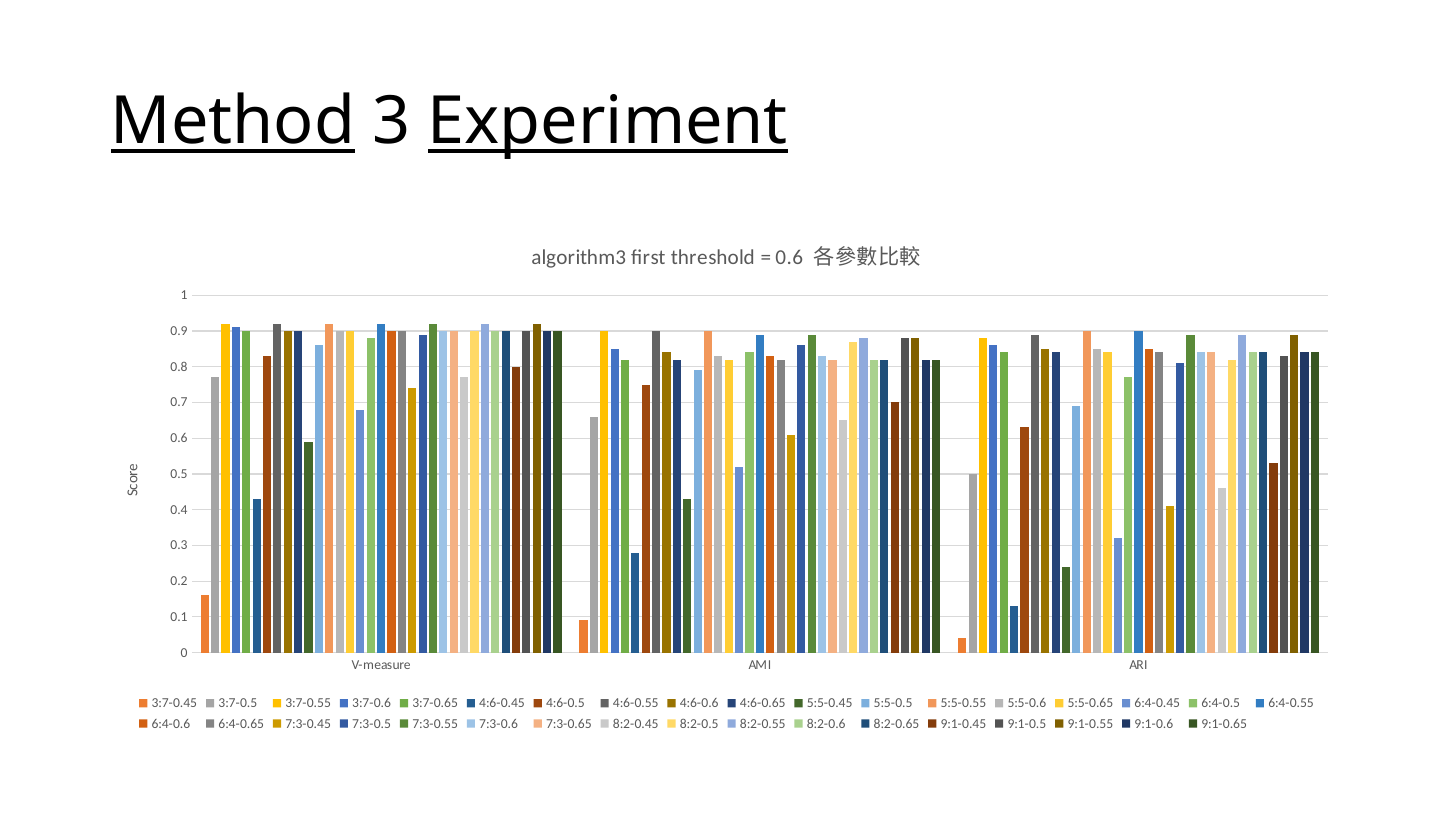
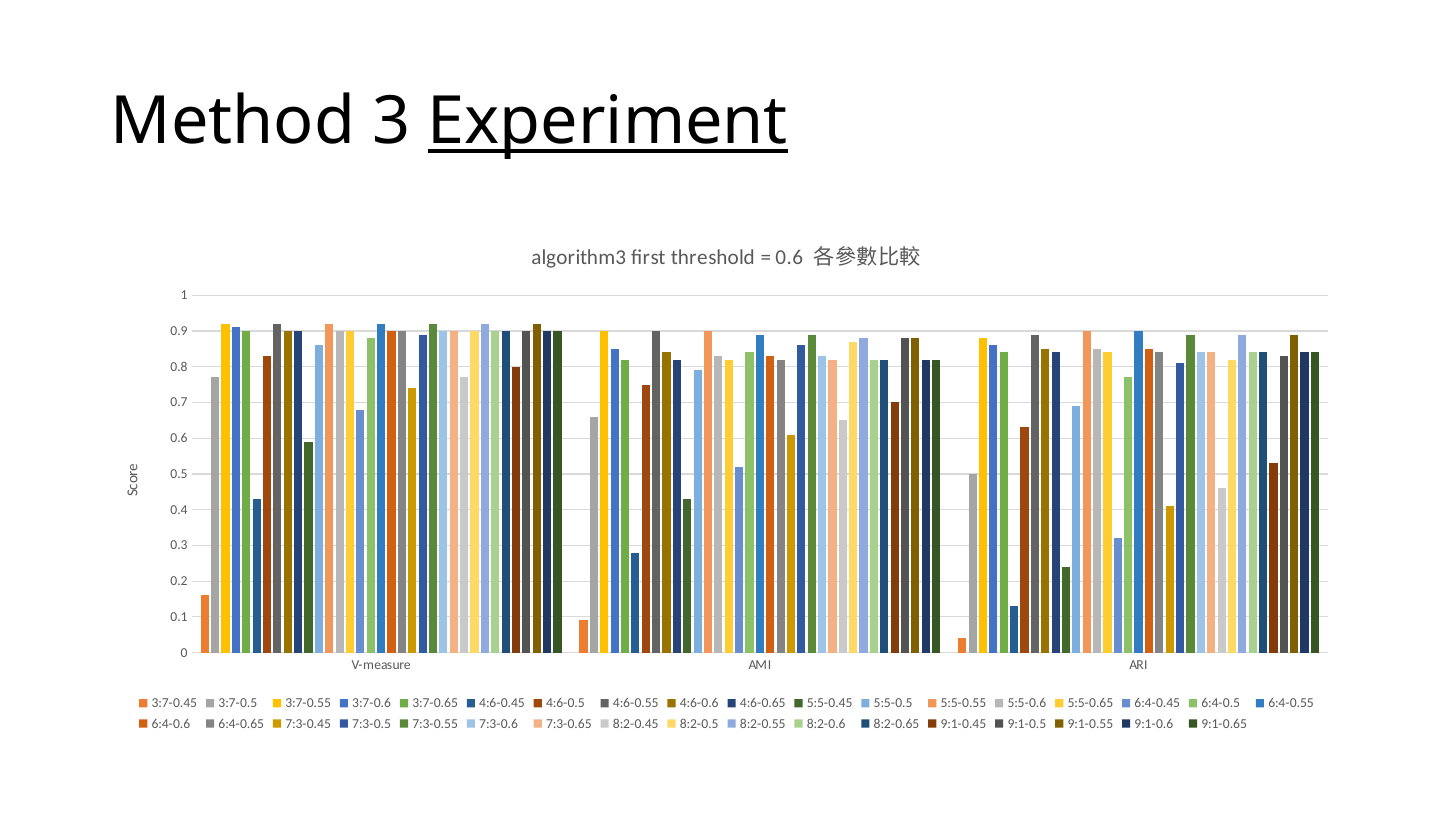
Method underline: present -> none
